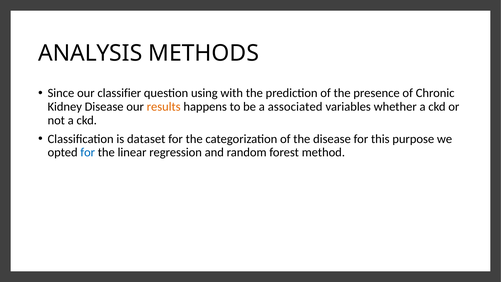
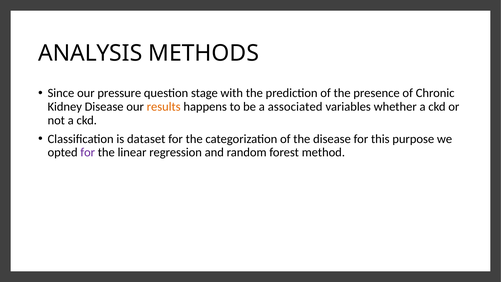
classifier: classifier -> pressure
using: using -> stage
for at (88, 152) colour: blue -> purple
